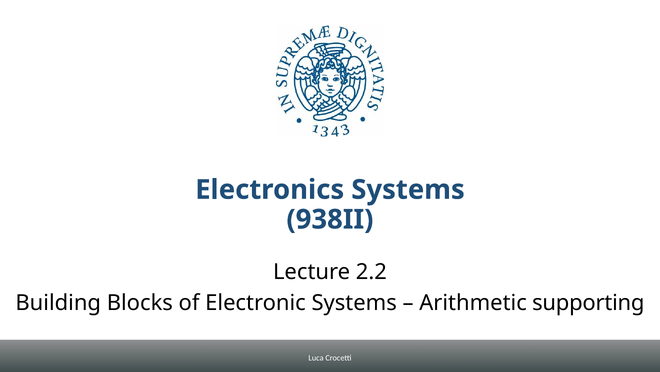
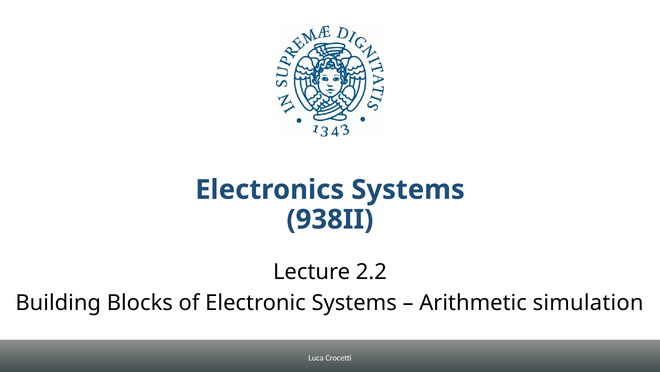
supporting: supporting -> simulation
